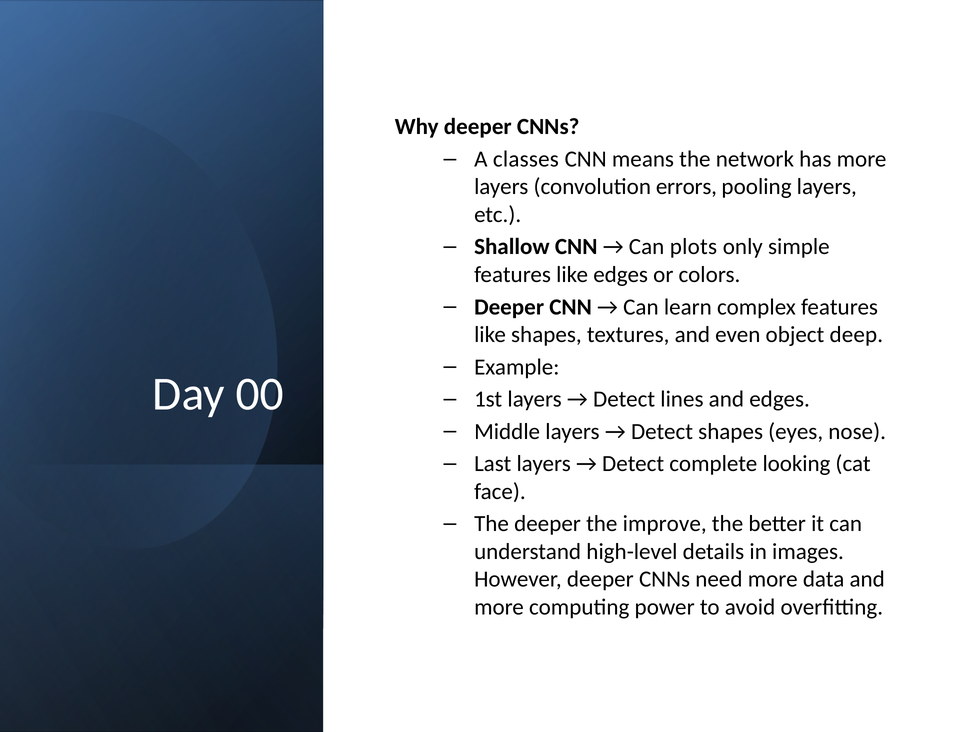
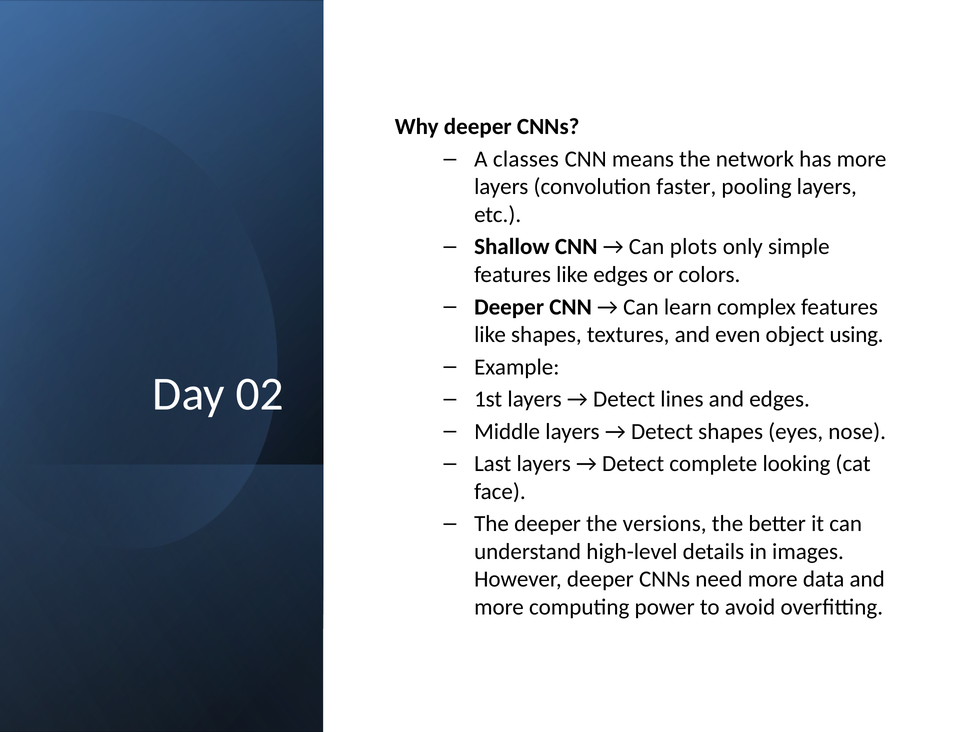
errors: errors -> faster
deep: deep -> using
00: 00 -> 02
improve: improve -> versions
